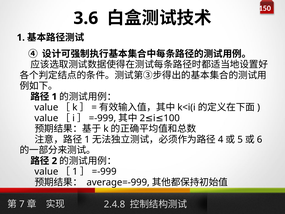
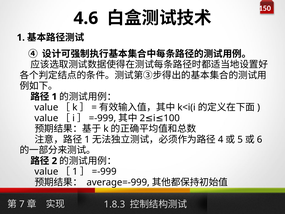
3.6: 3.6 -> 4.6
2.4.8: 2.4.8 -> 1.8.3
